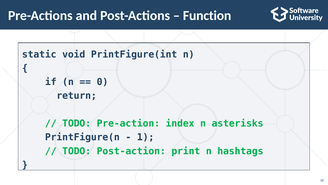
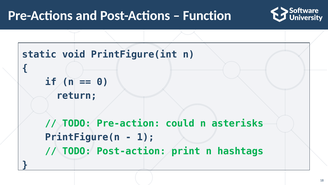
index: index -> could
